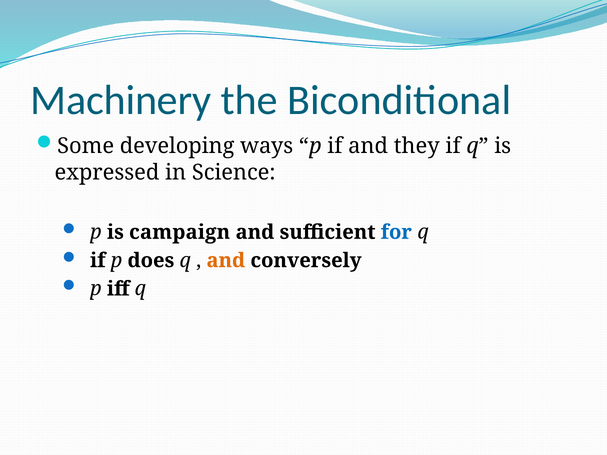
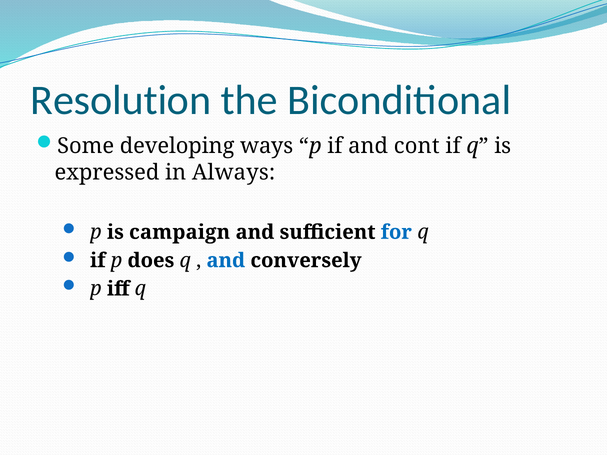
Machinery: Machinery -> Resolution
they: they -> cont
Science: Science -> Always
and at (226, 261) colour: orange -> blue
